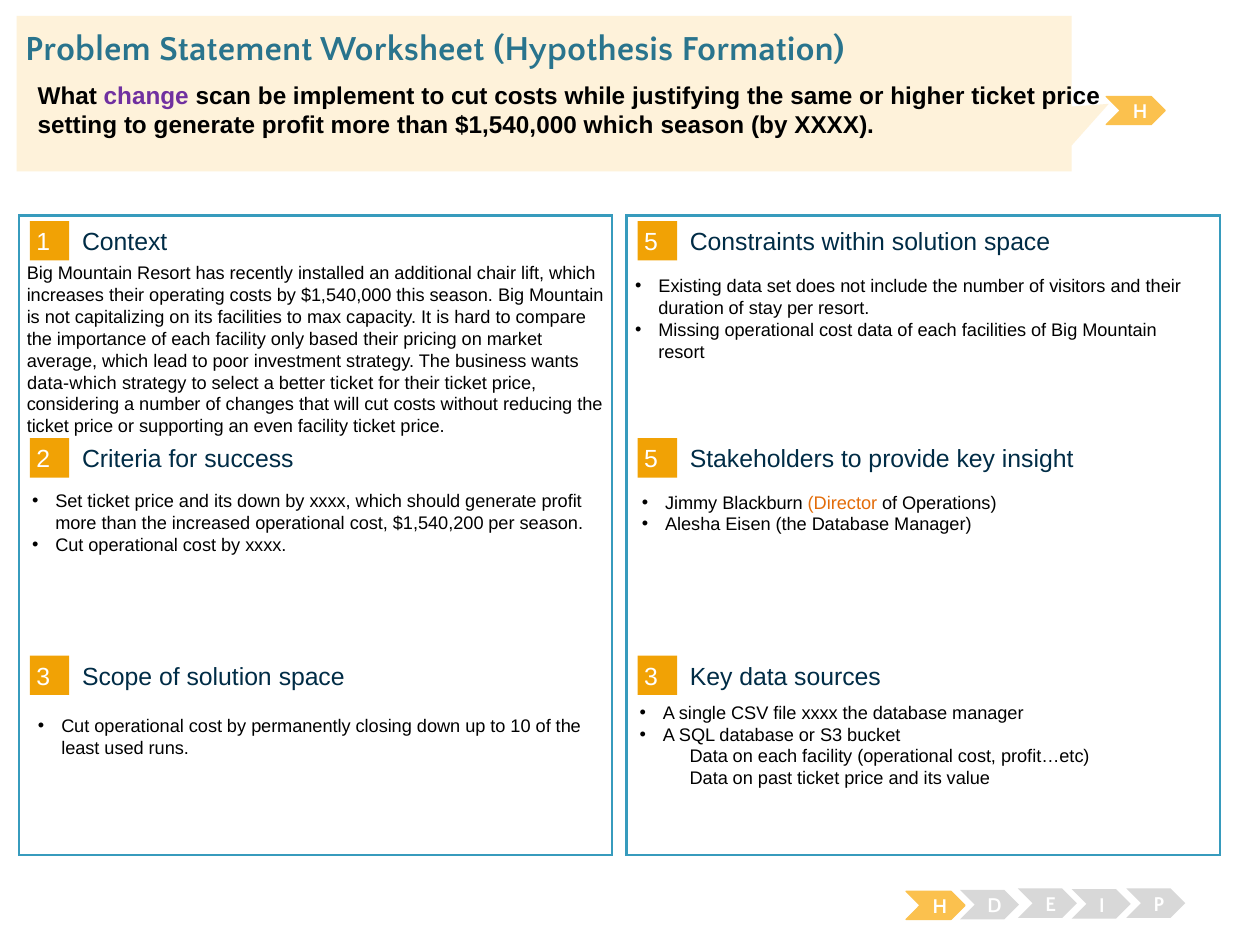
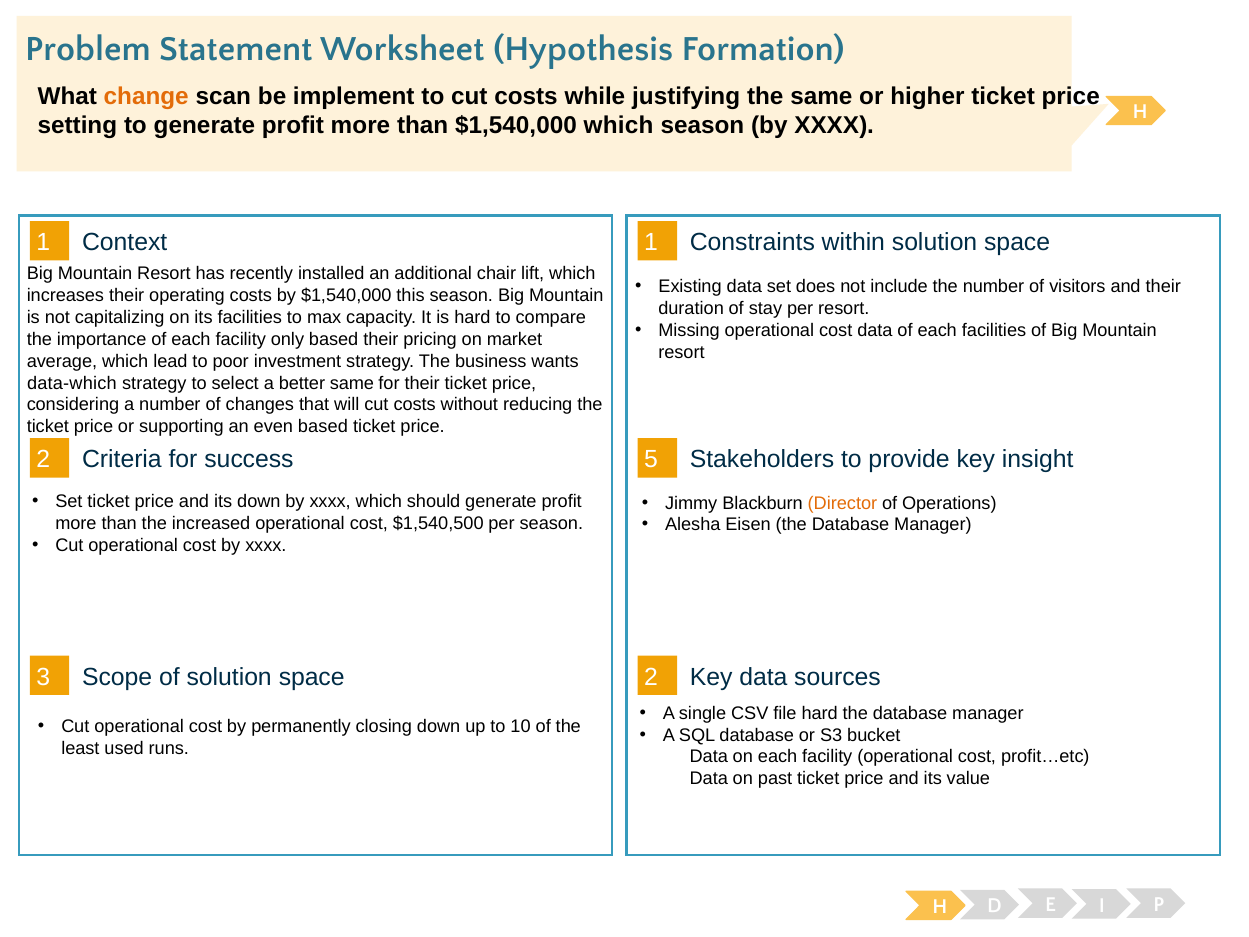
change colour: purple -> orange
1 5: 5 -> 1
better ticket: ticket -> same
even facility: facility -> based
$1,540,200: $1,540,200 -> $1,540,500
3 3: 3 -> 2
file xxxx: xxxx -> hard
